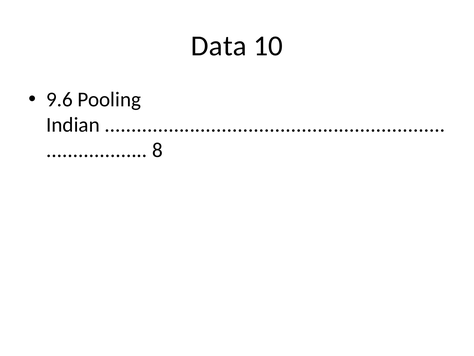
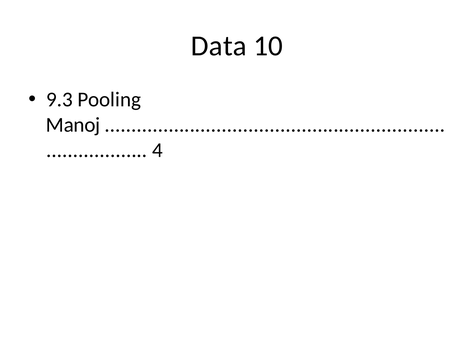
9.6: 9.6 -> 9.3
Indian: Indian -> Manoj
8: 8 -> 4
